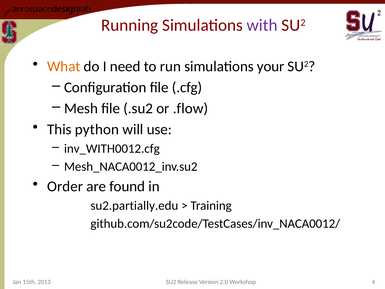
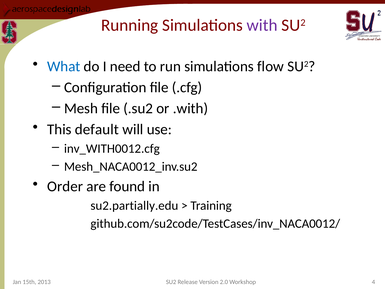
What colour: orange -> blue
your: your -> flow
.flow: .flow -> .with
python: python -> default
